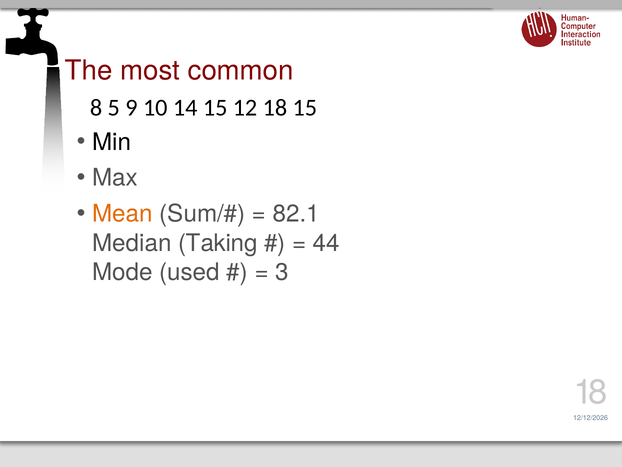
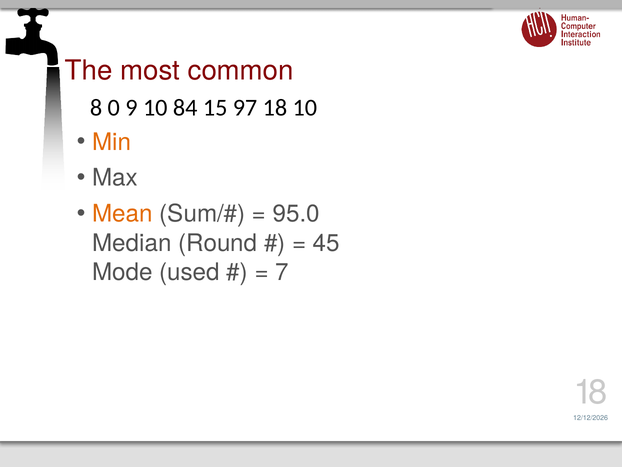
5: 5 -> 0
14: 14 -> 84
12: 12 -> 97
18 15: 15 -> 10
Min colour: black -> orange
82.1: 82.1 -> 95.0
Taking: Taking -> Round
44: 44 -> 45
3: 3 -> 7
